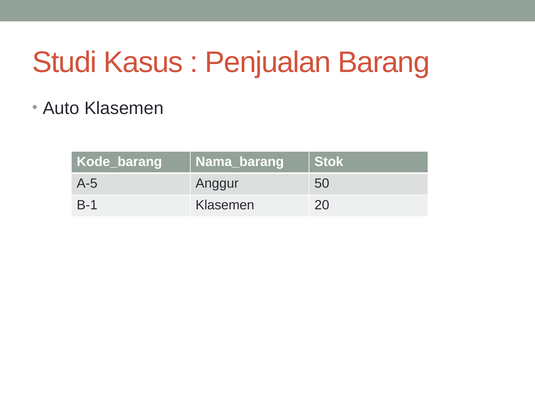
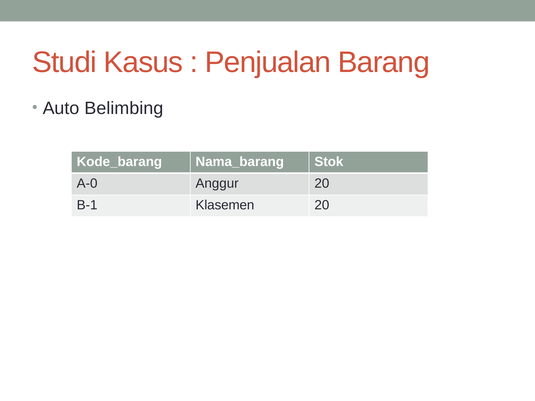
Auto Klasemen: Klasemen -> Belimbing
A-5: A-5 -> A-0
Anggur 50: 50 -> 20
